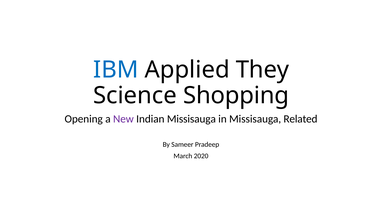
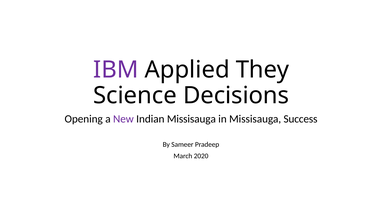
IBM colour: blue -> purple
Shopping: Shopping -> Decisions
Related: Related -> Success
